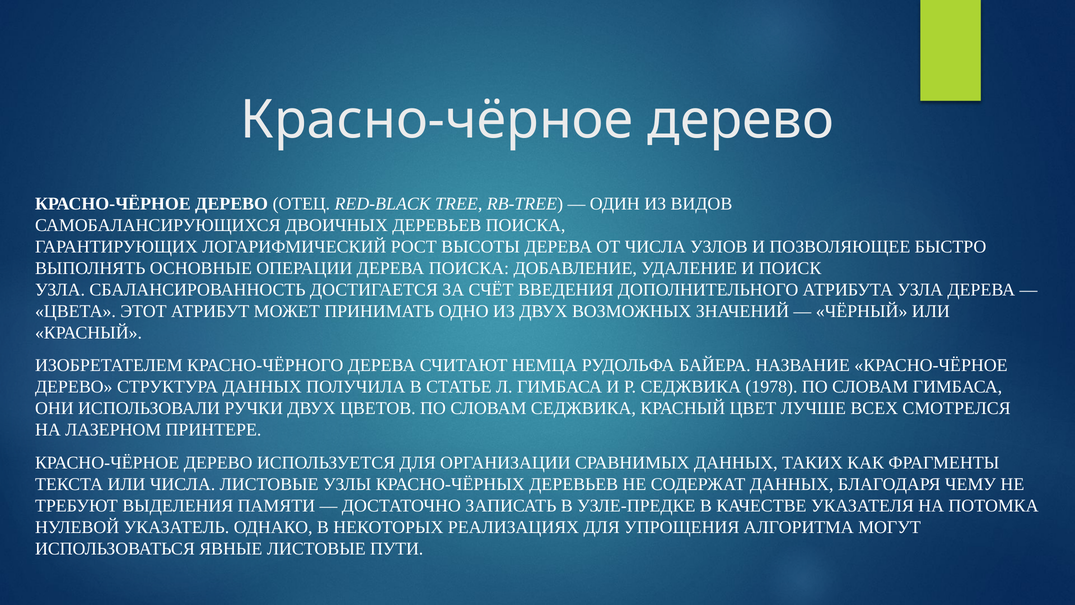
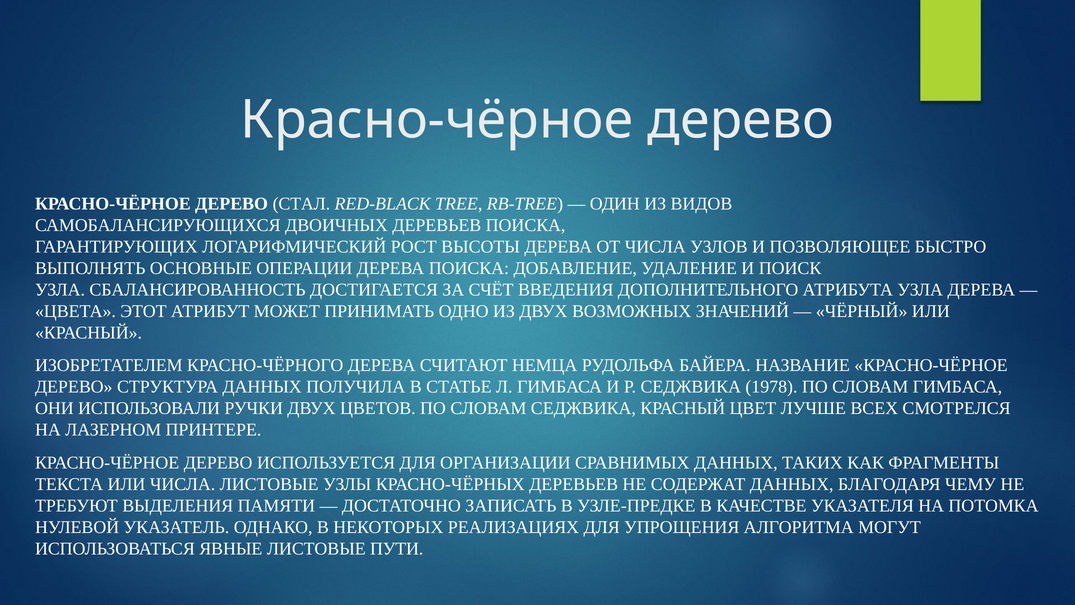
ОТЕЦ: ОТЕЦ -> СТАЛ
